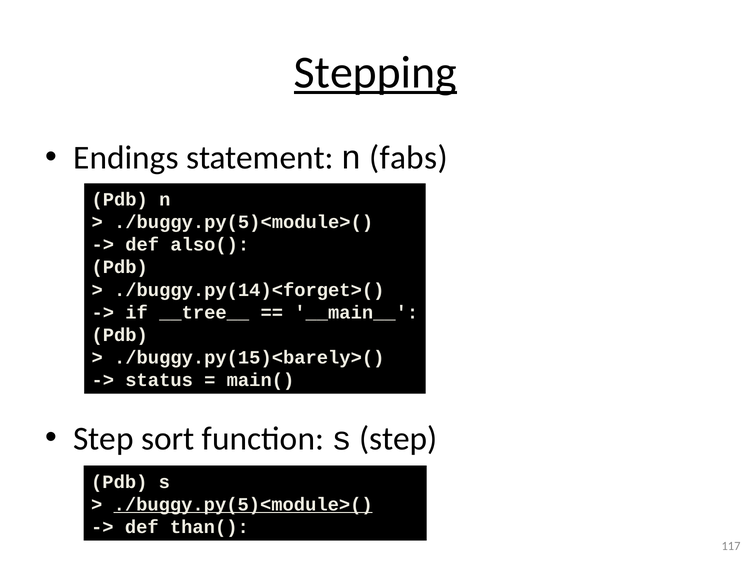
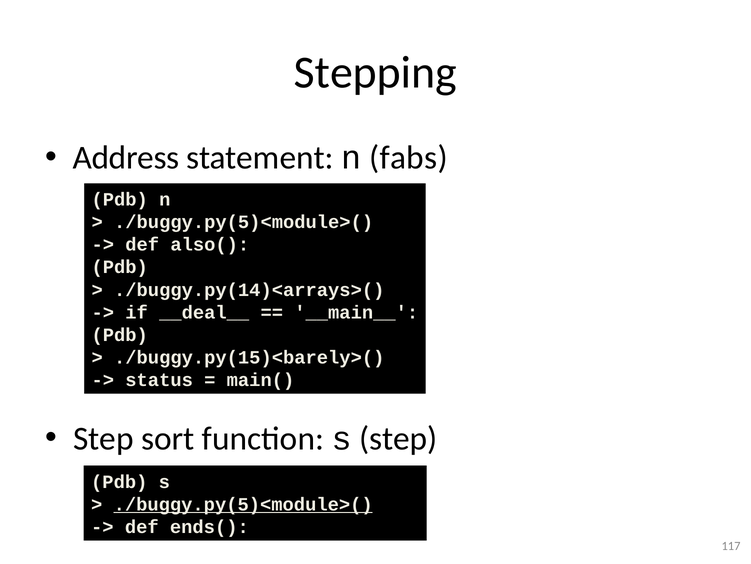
Stepping underline: present -> none
Endings: Endings -> Address
./buggy.py(14)<forget>(: ./buggy.py(14)<forget>( -> ./buggy.py(14)<arrays>(
__tree__: __tree__ -> __deal__
than(: than( -> ends(
